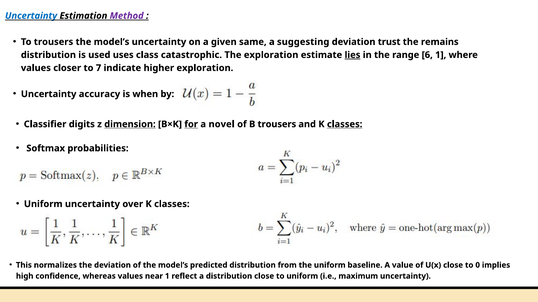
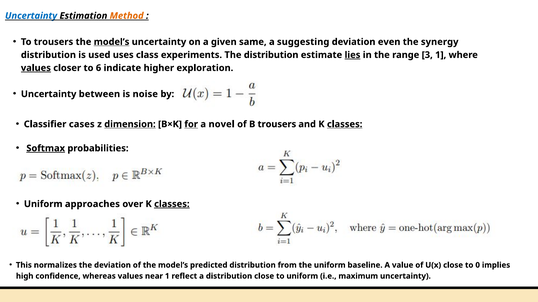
Method colour: purple -> orange
model’s at (112, 42) underline: none -> present
trust: trust -> even
remains: remains -> synergy
catastrophic: catastrophic -> experiments
The exploration: exploration -> distribution
6: 6 -> 3
values at (36, 68) underline: none -> present
7: 7 -> 6
accuracy: accuracy -> between
when: when -> noise
digits: digits -> cases
Softmax underline: none -> present
Uniform uncertainty: uncertainty -> approaches
classes at (172, 204) underline: none -> present
